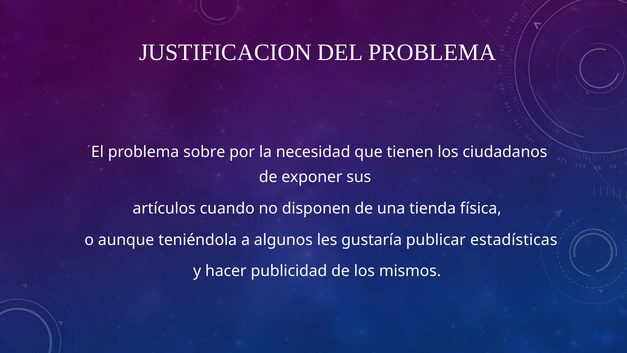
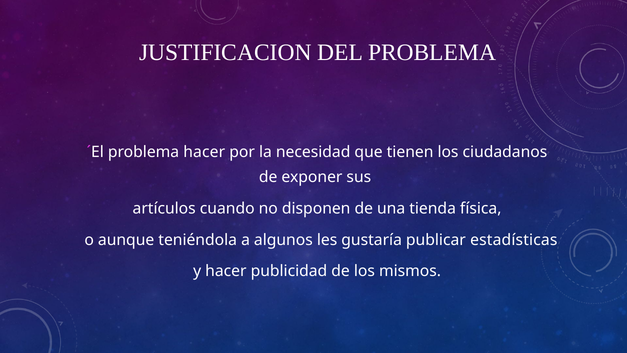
problema sobre: sobre -> hacer
